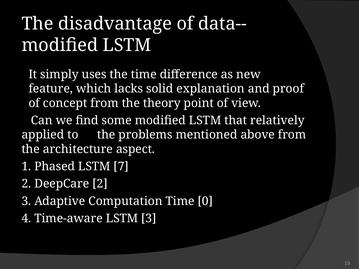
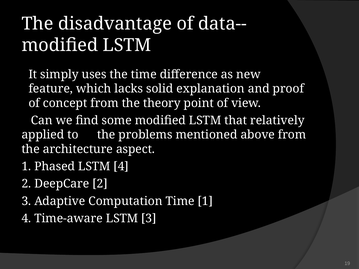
LSTM 7: 7 -> 4
Time 0: 0 -> 1
